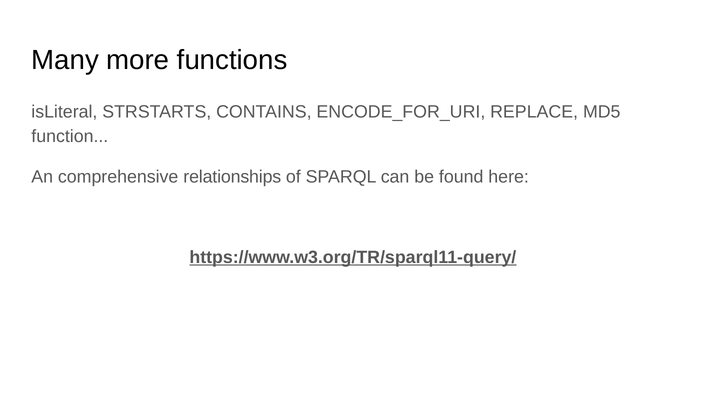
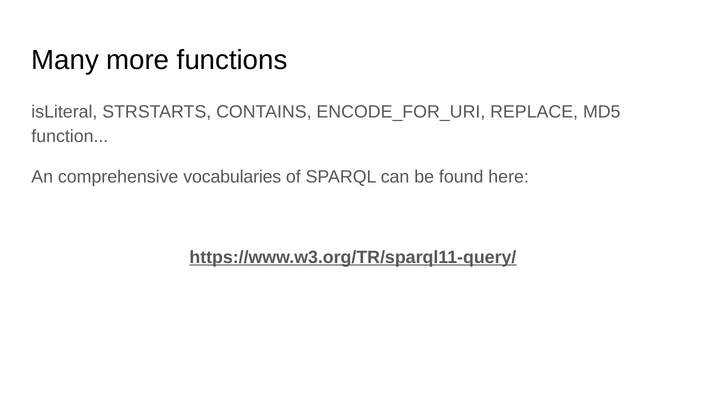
relationships: relationships -> vocabularies
